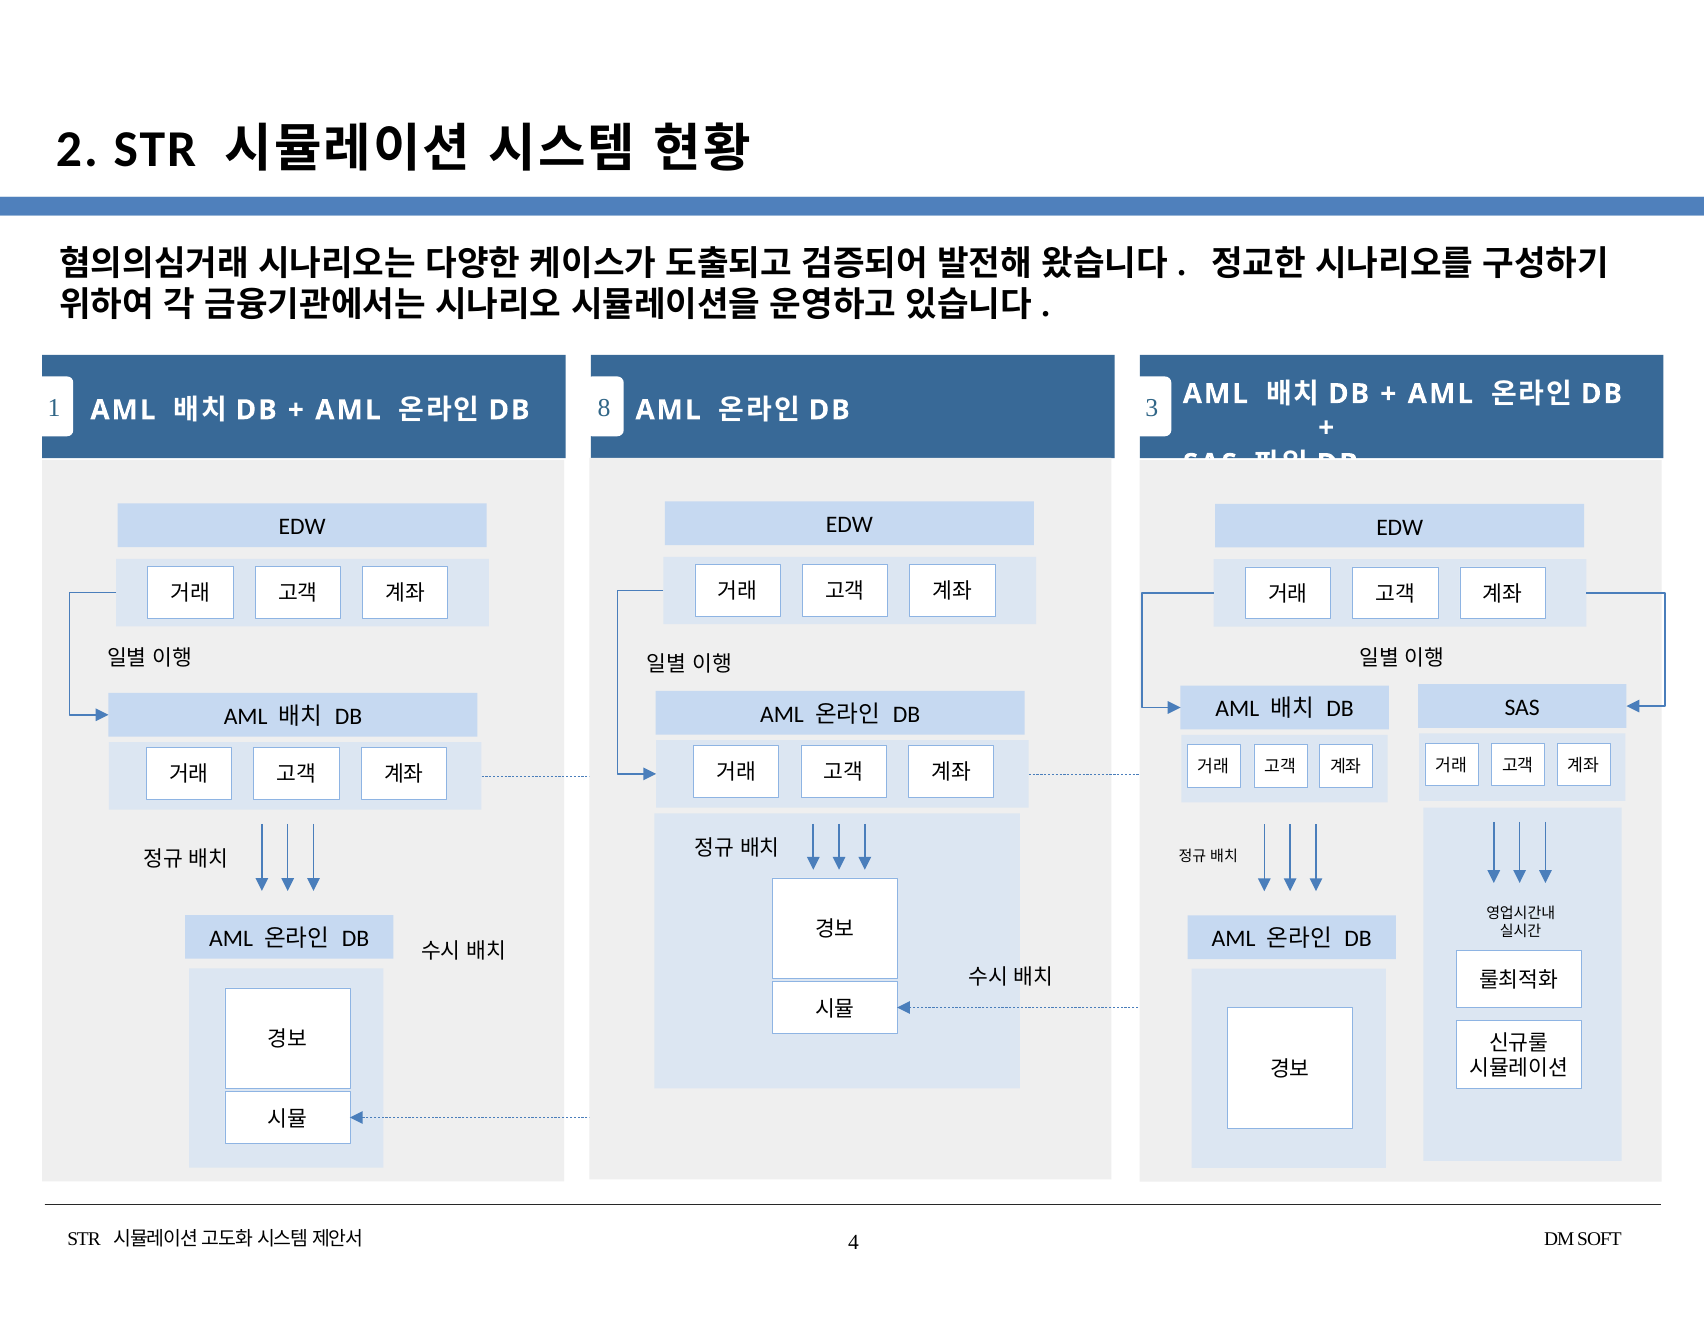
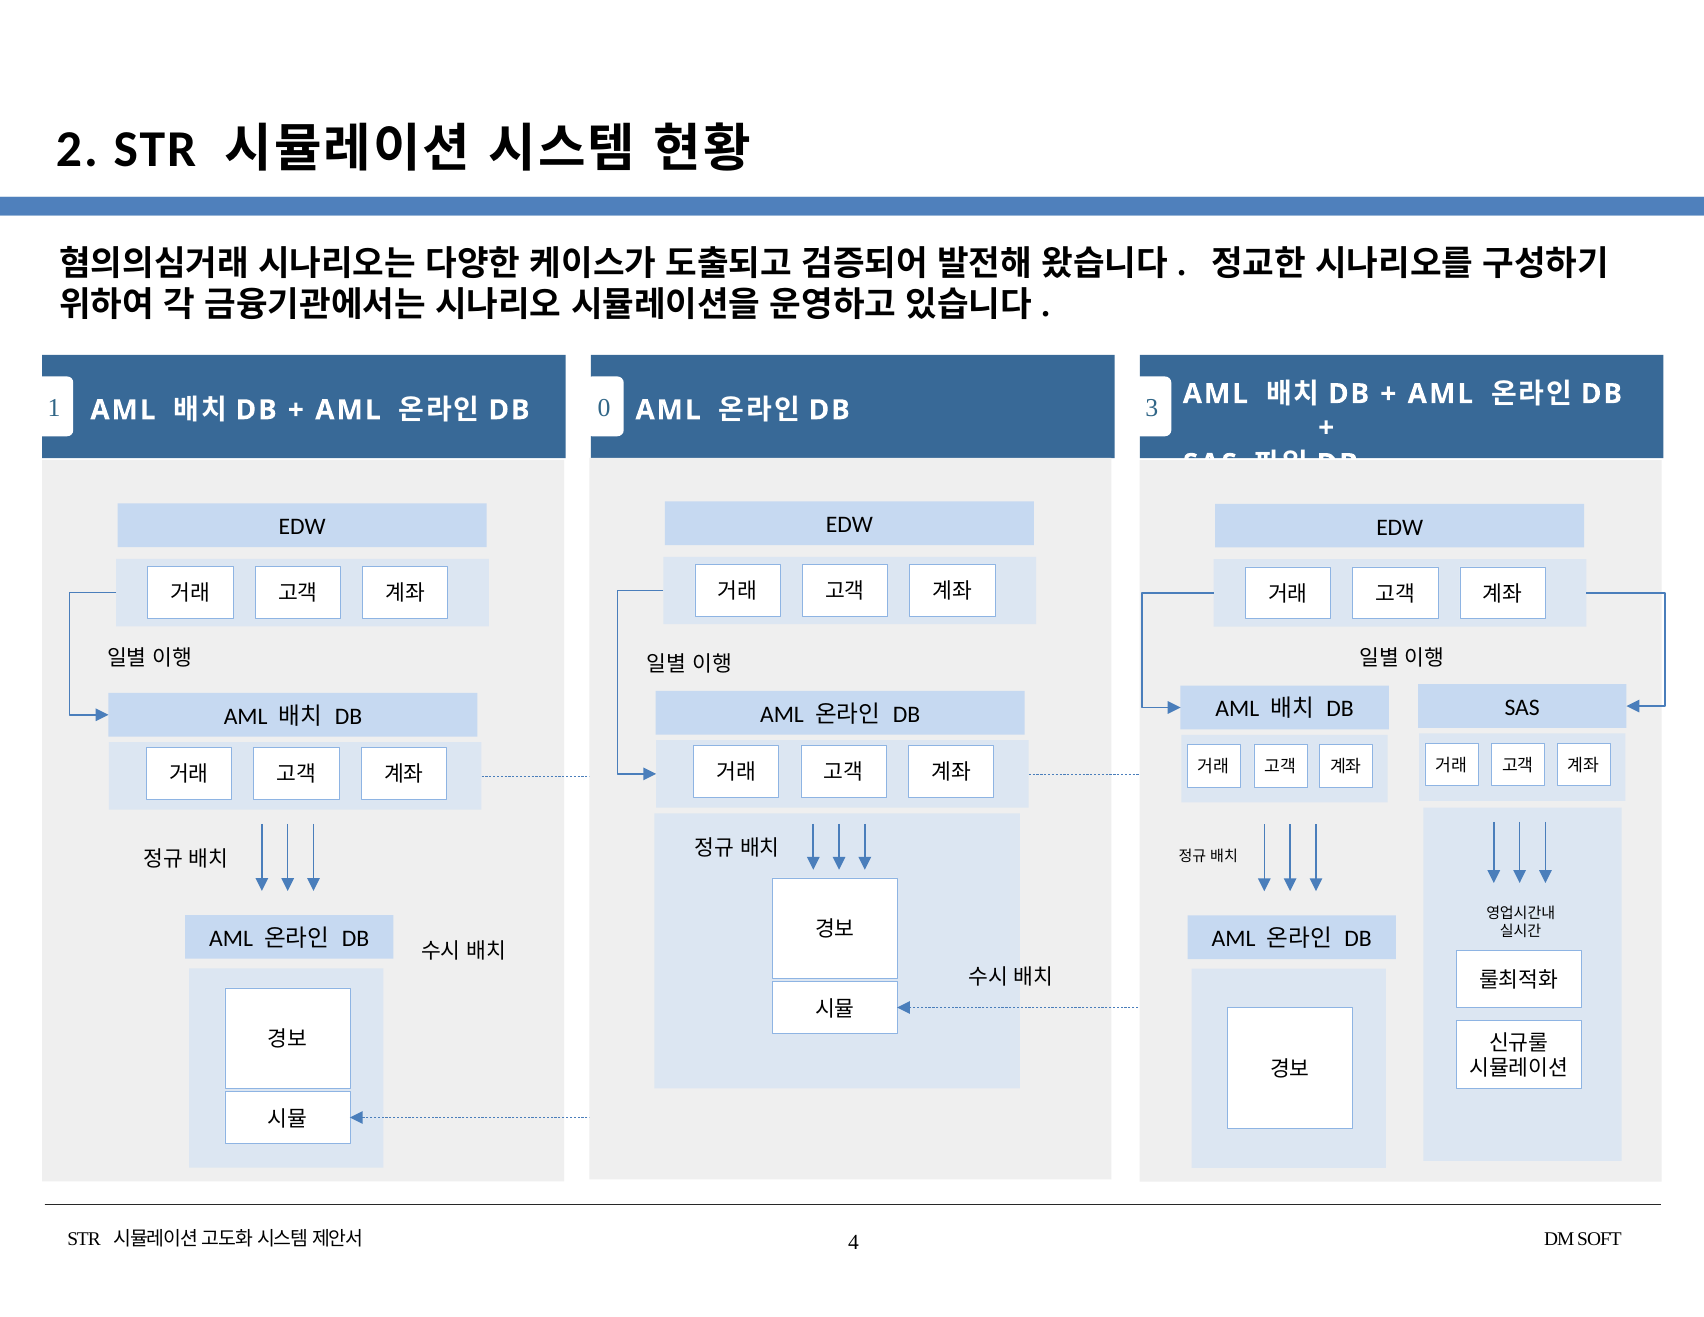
8: 8 -> 0
